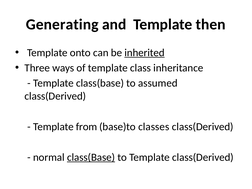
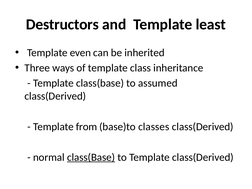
Generating: Generating -> Destructors
then: then -> least
onto: onto -> even
inherited underline: present -> none
